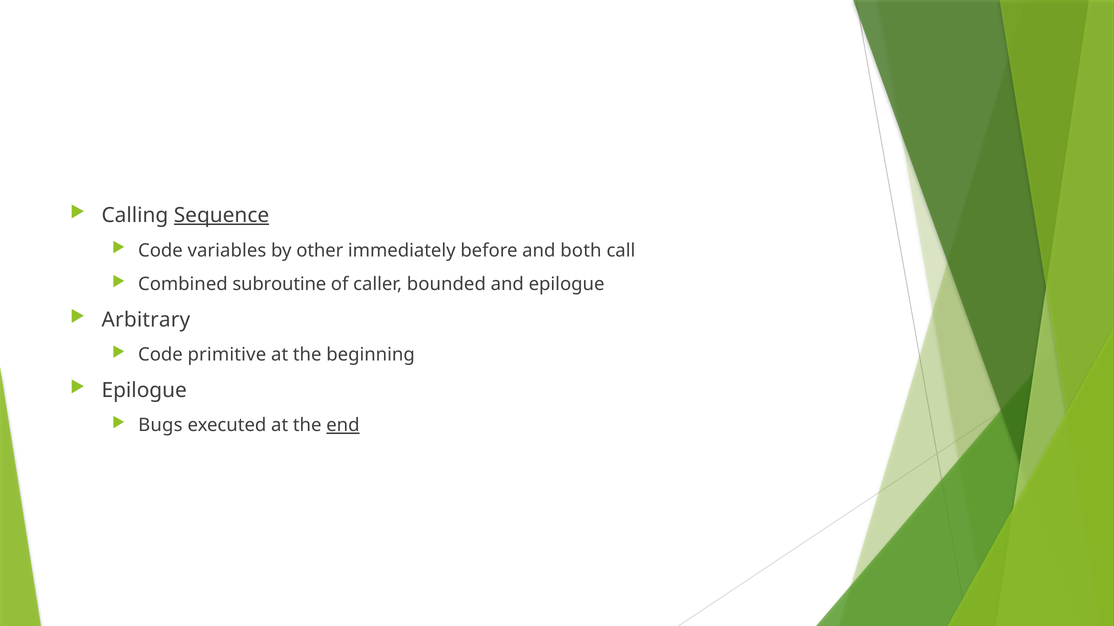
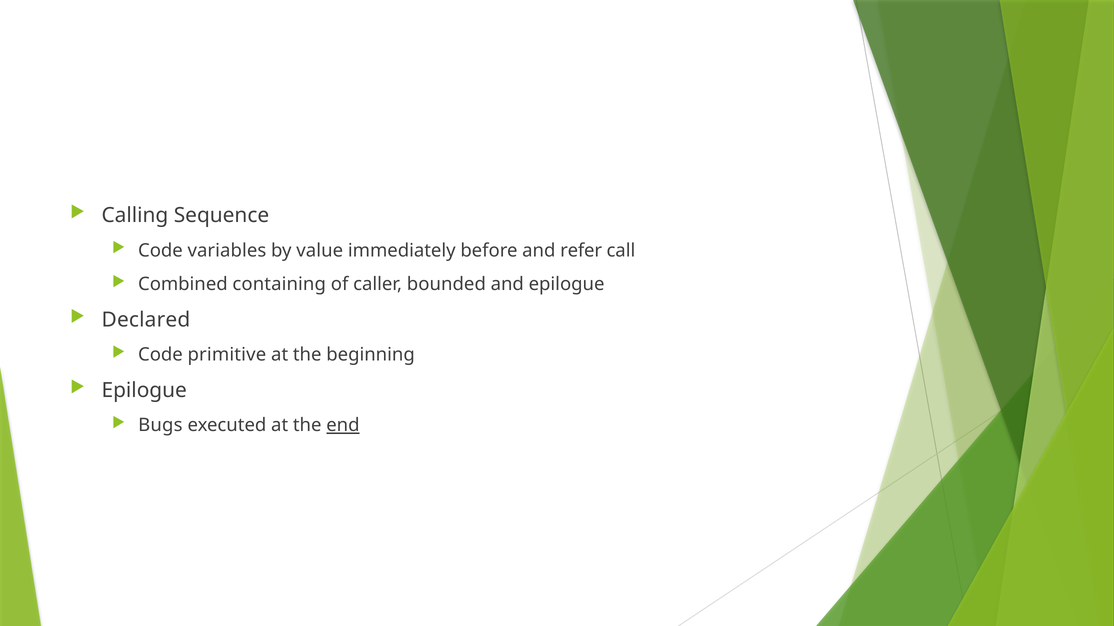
Sequence underline: present -> none
other: other -> value
both: both -> refer
subroutine: subroutine -> containing
Arbitrary: Arbitrary -> Declared
